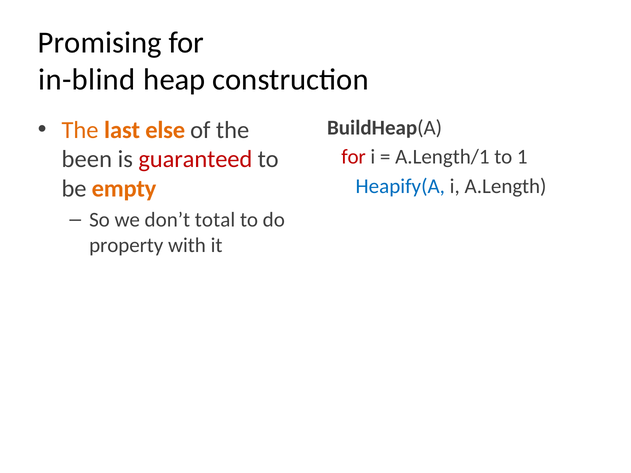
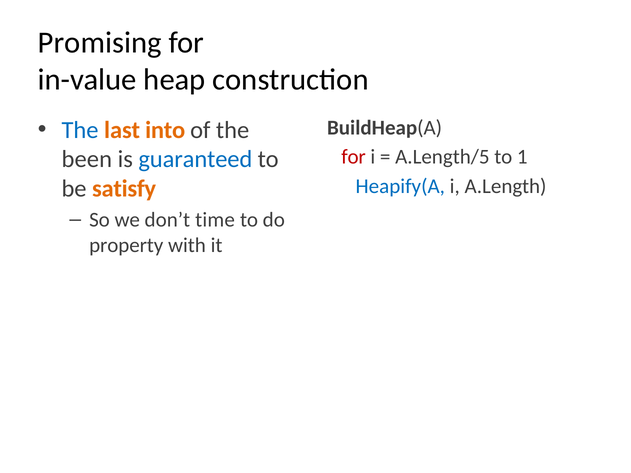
in-blind: in-blind -> in-value
The at (80, 130) colour: orange -> blue
else: else -> into
A.Length/1: A.Length/1 -> A.Length/5
guaranteed colour: red -> blue
empty: empty -> satisfy
total: total -> time
